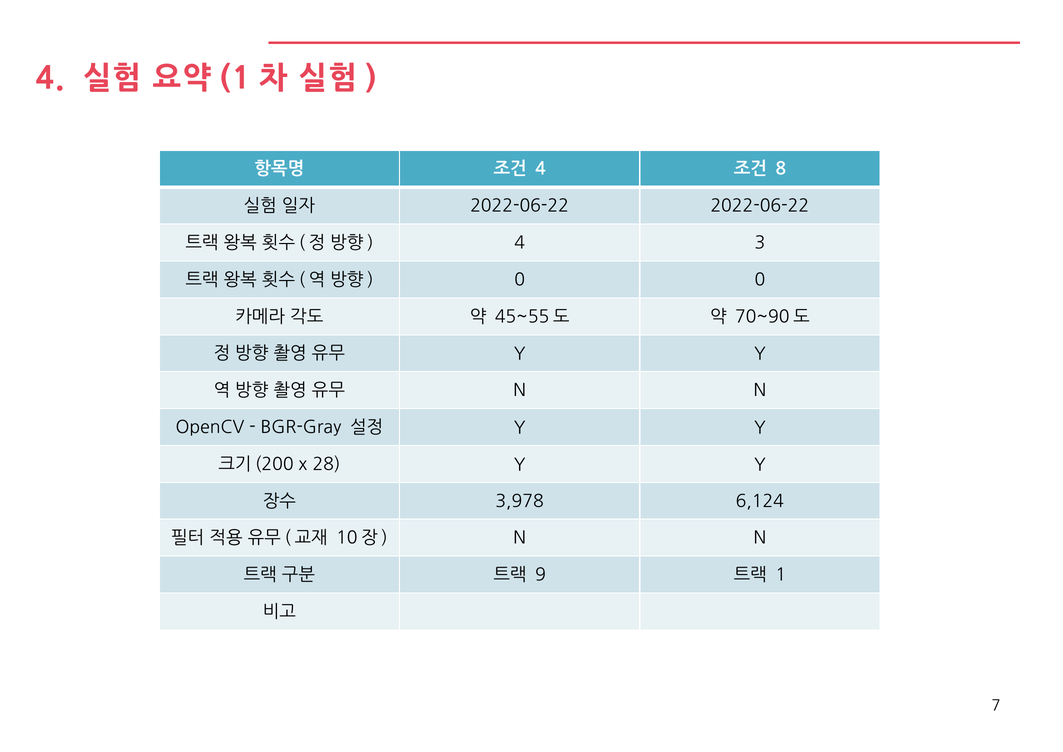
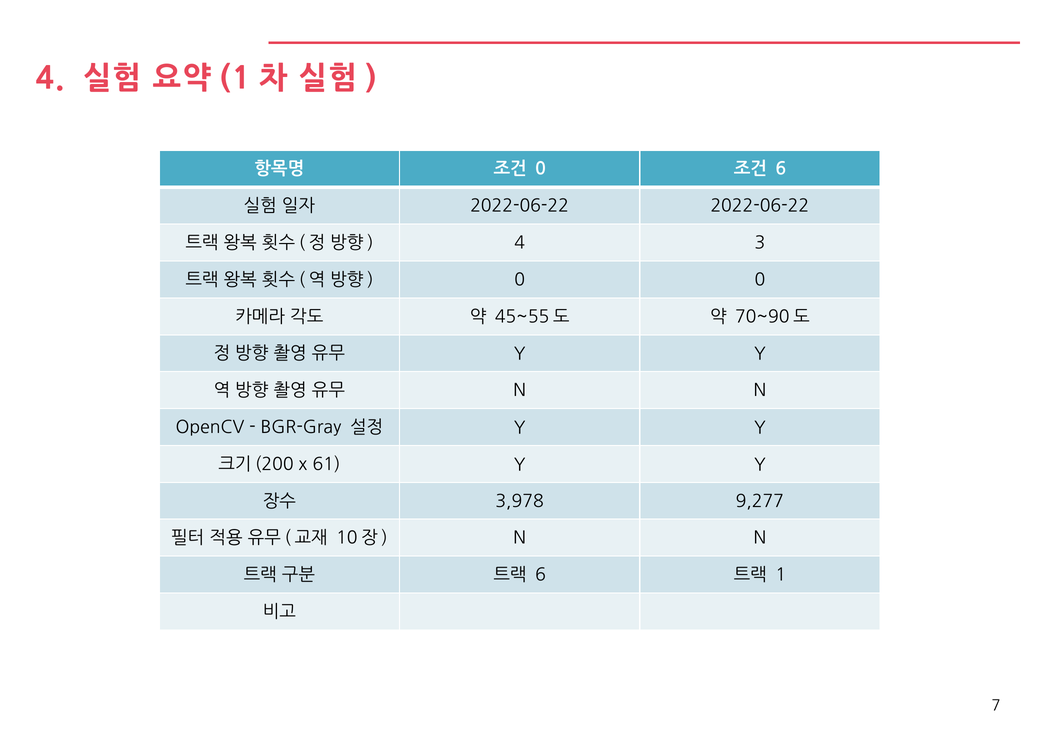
4 at (541, 169): 4 -> 0
8 at (781, 169): 8 -> 6
28: 28 -> 61
6,124: 6,124 -> 9,277
9 at (541, 575): 9 -> 6
